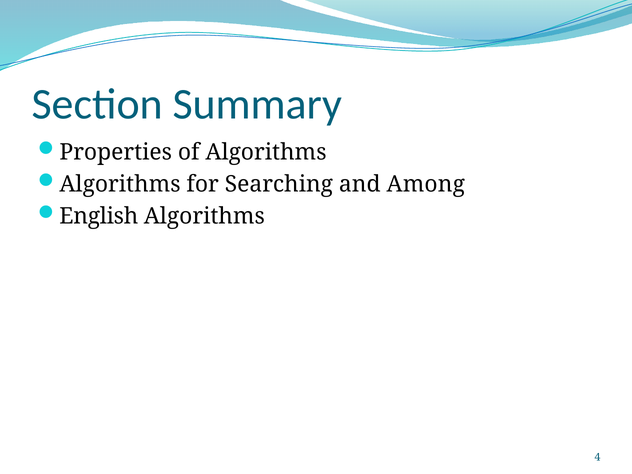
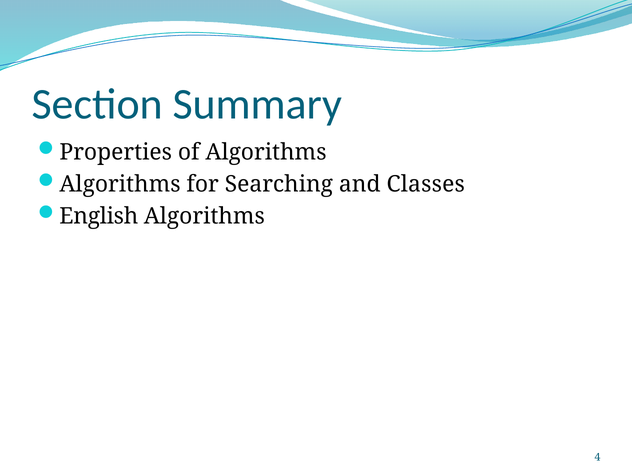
Among: Among -> Classes
